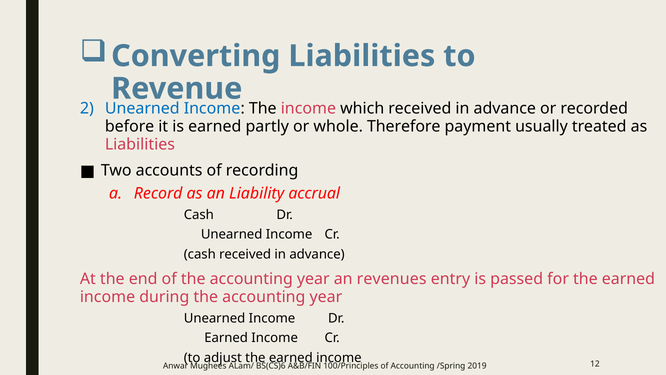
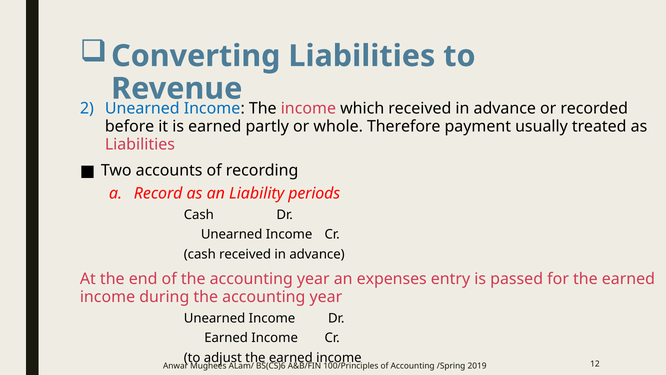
accrual: accrual -> periods
revenues: revenues -> expenses
